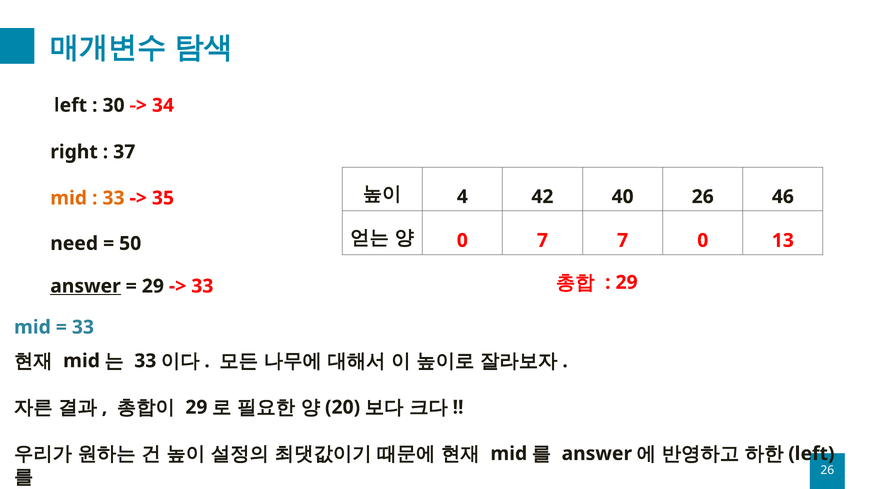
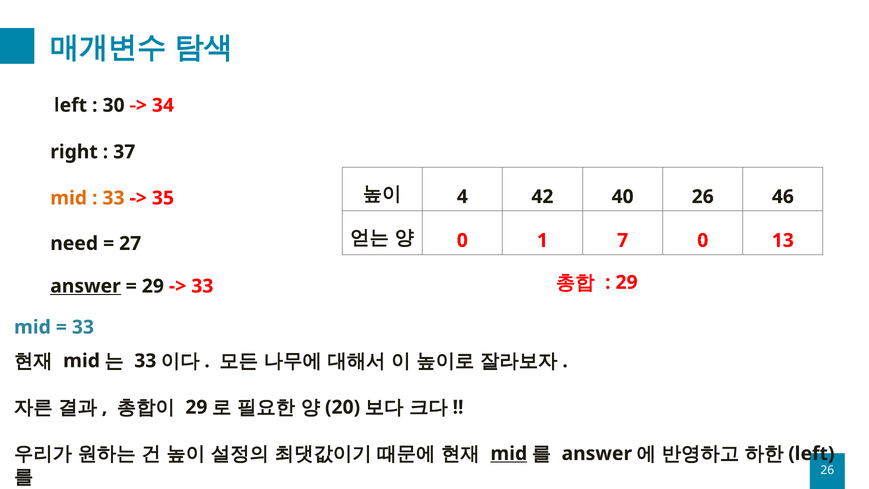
0 7: 7 -> 1
50: 50 -> 27
mid at (509, 453) underline: none -> present
